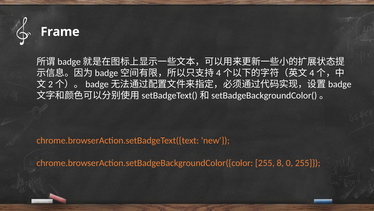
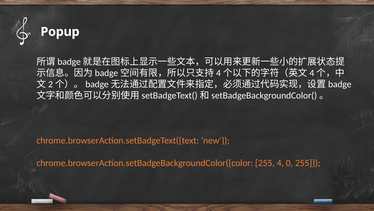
Frame: Frame -> Popup
8: 8 -> 4
